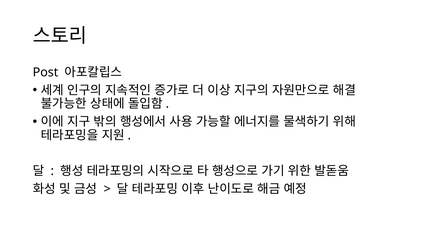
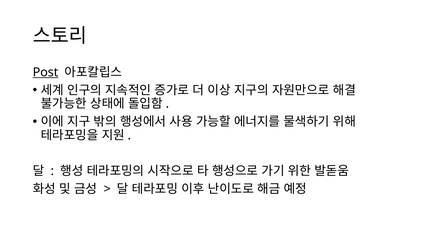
Post underline: none -> present
